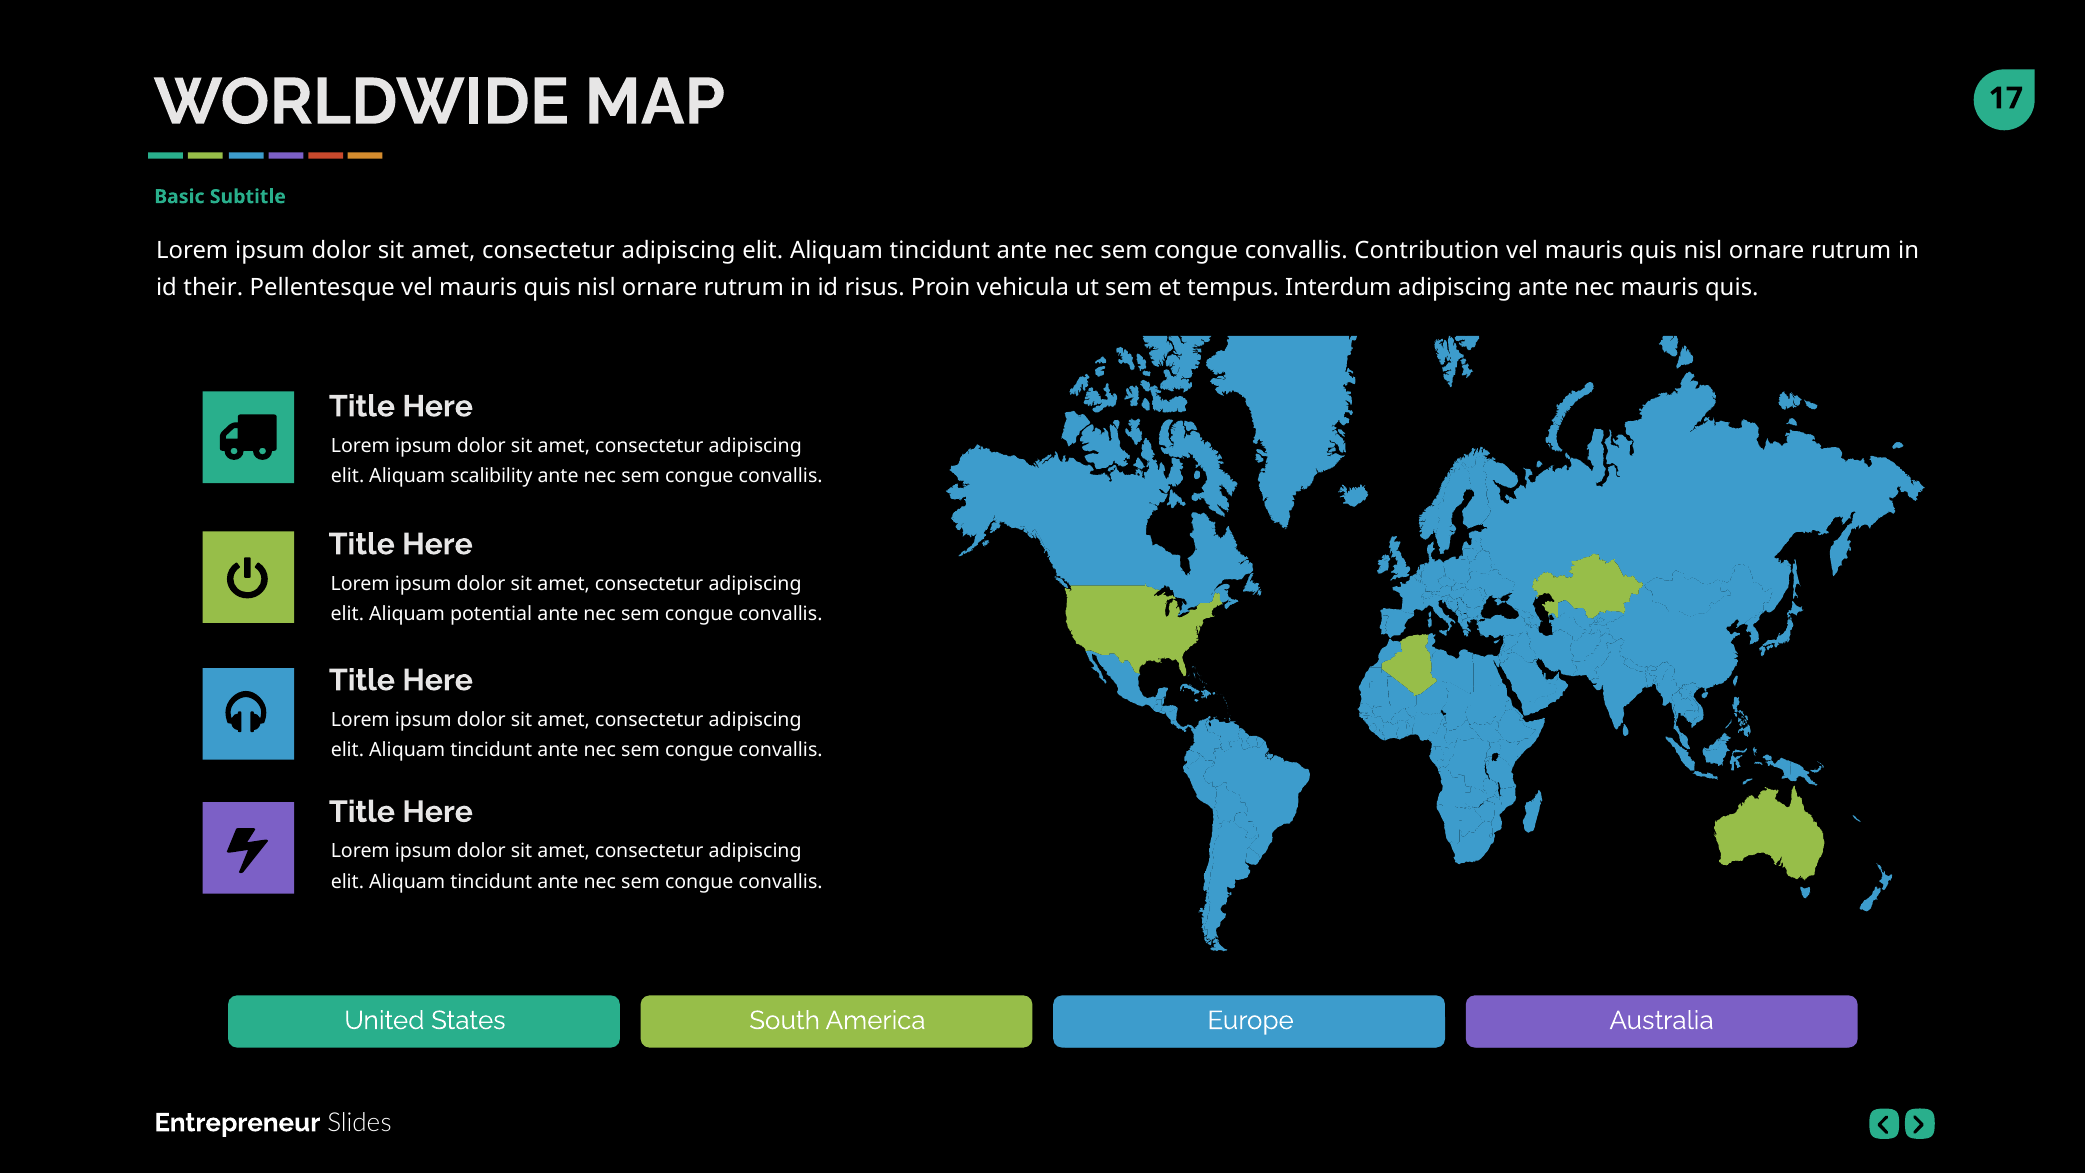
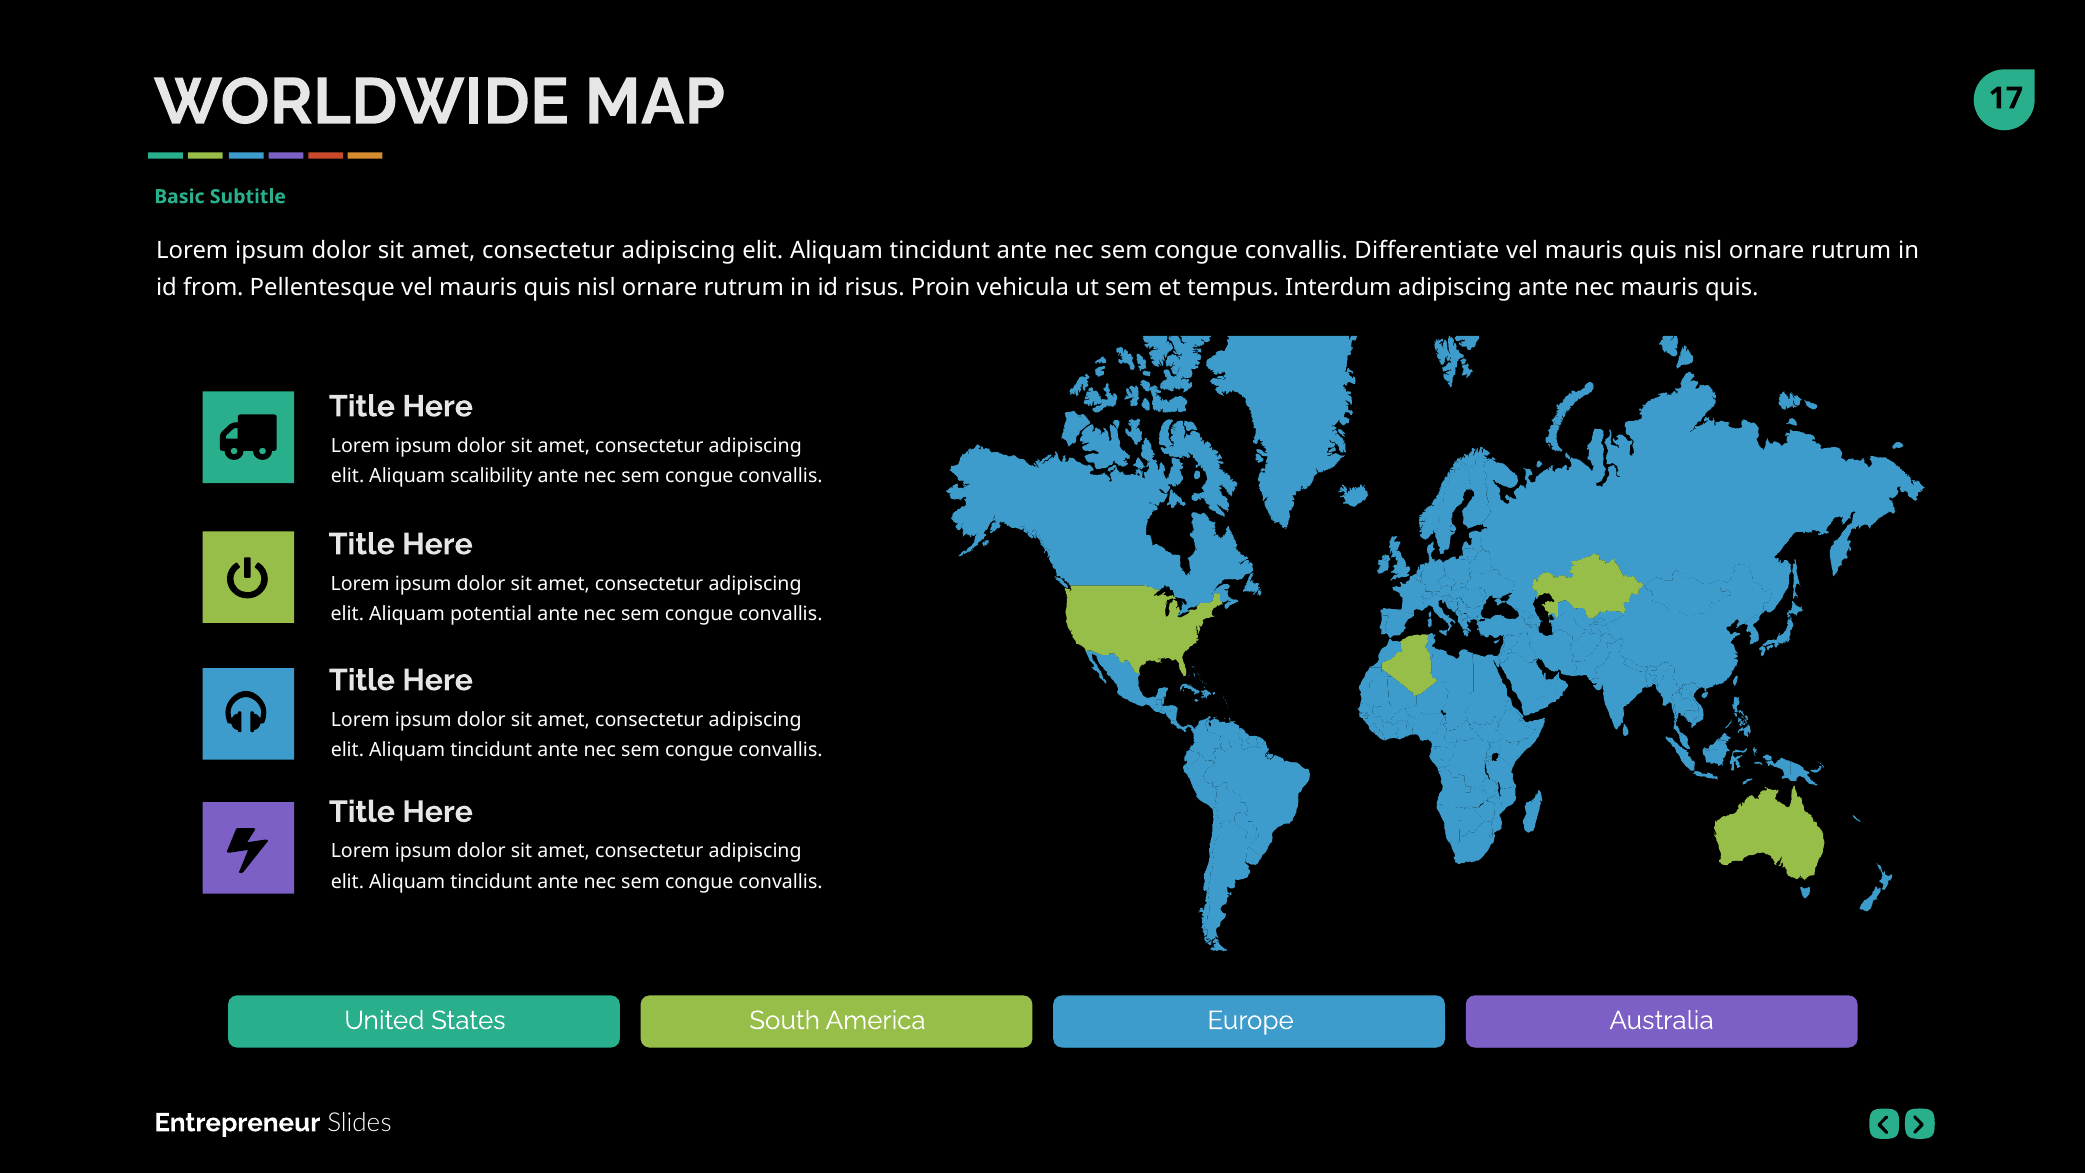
Contribution: Contribution -> Differentiate
their: their -> from
